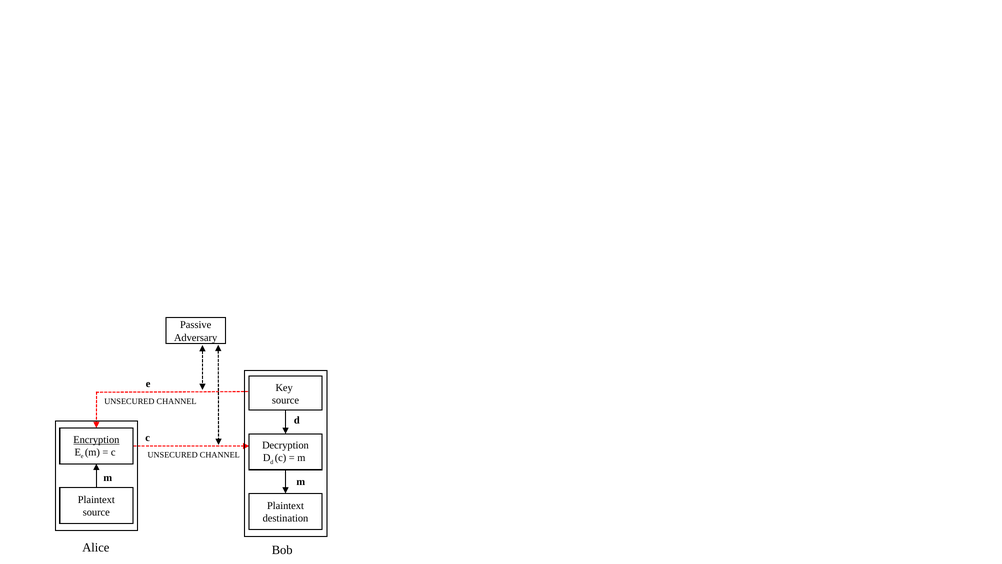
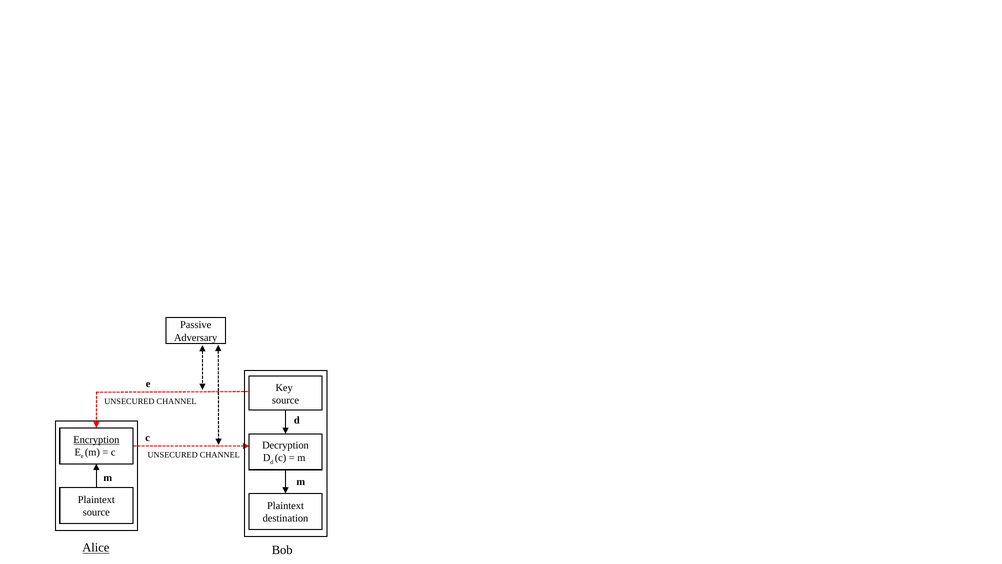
Alice underline: none -> present
